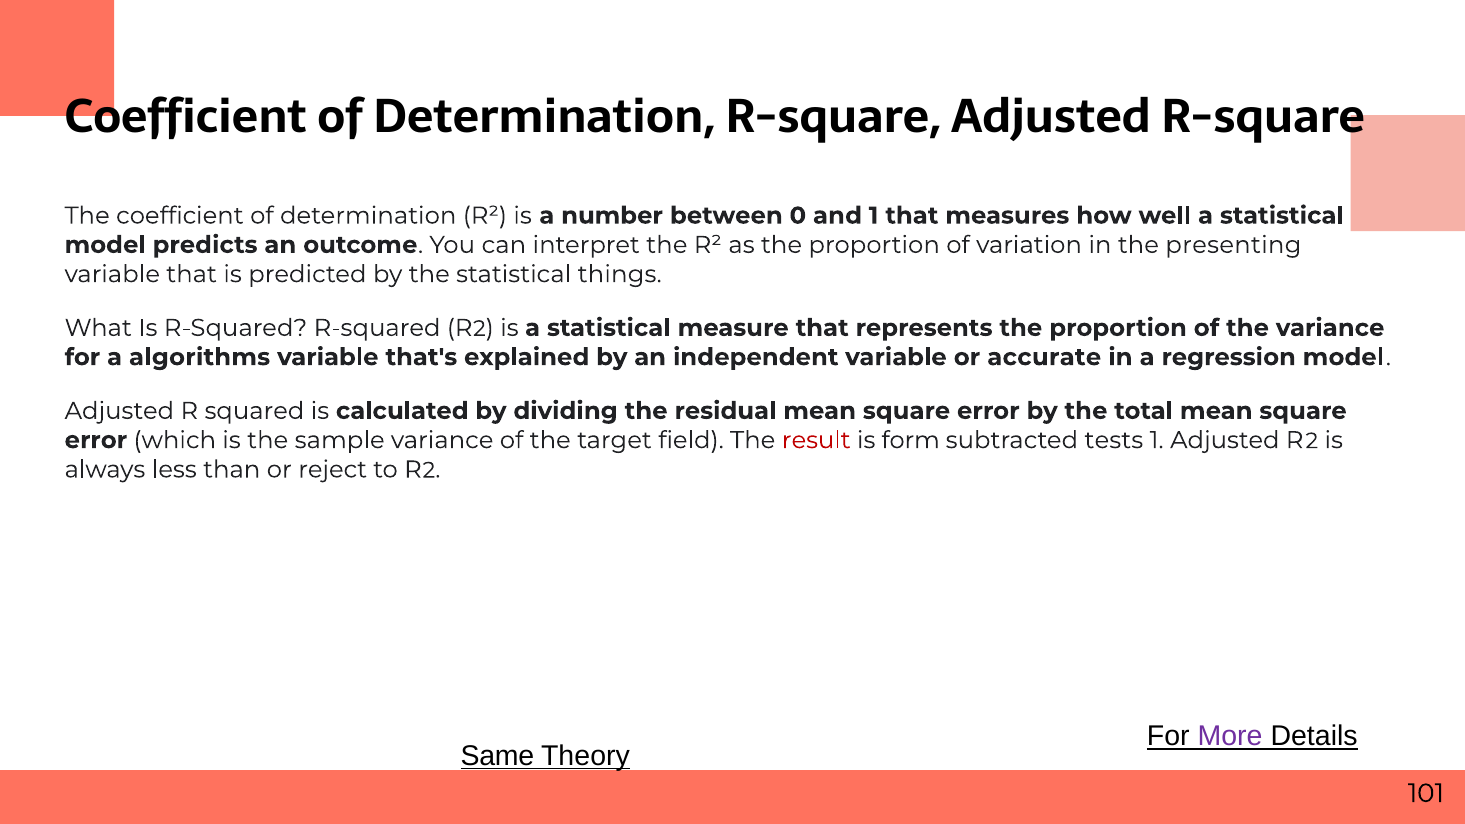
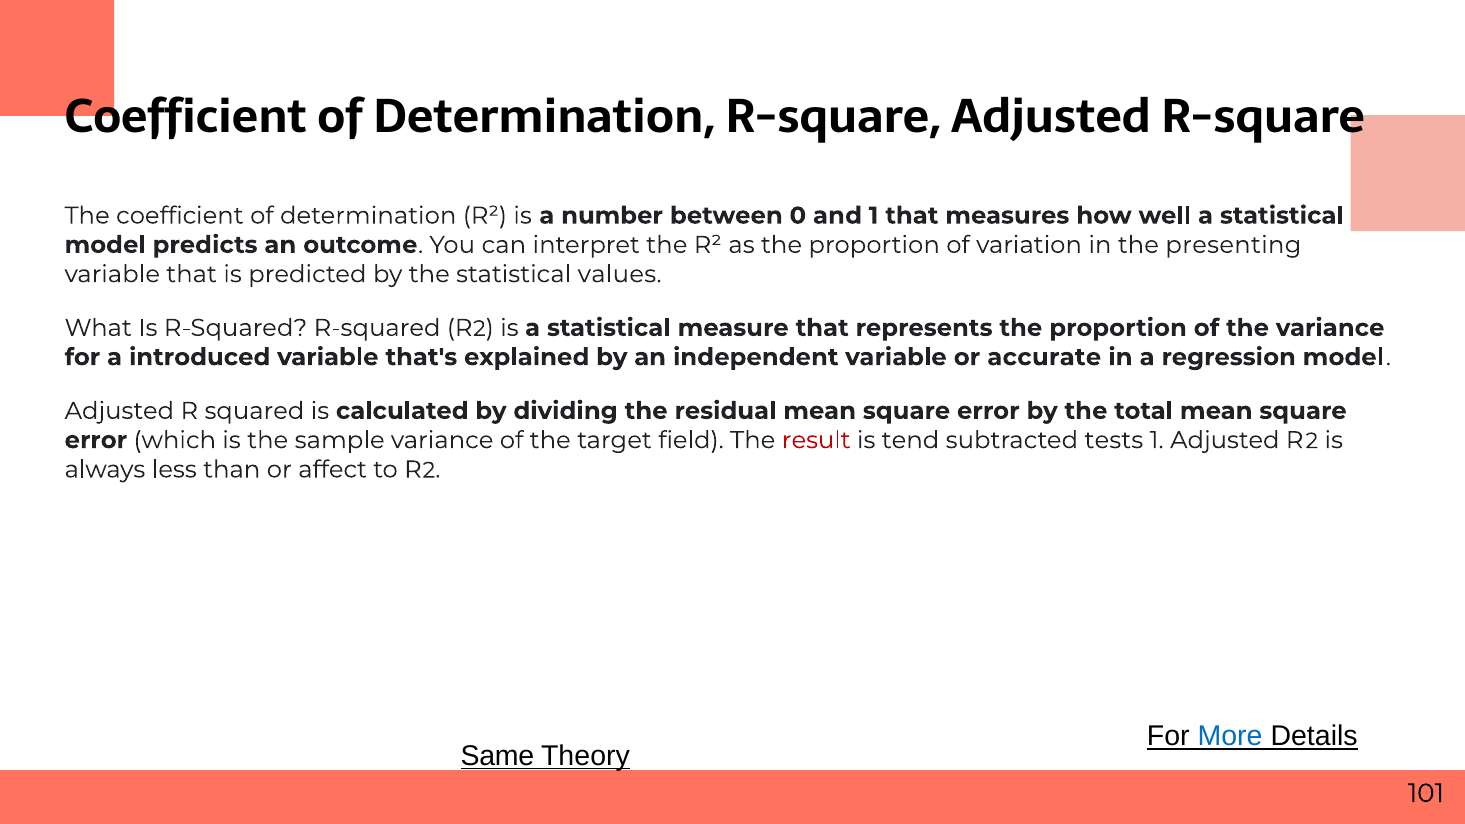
things: things -> values
algorithms: algorithms -> introduced
form: form -> tend
reject: reject -> affect
More colour: purple -> blue
